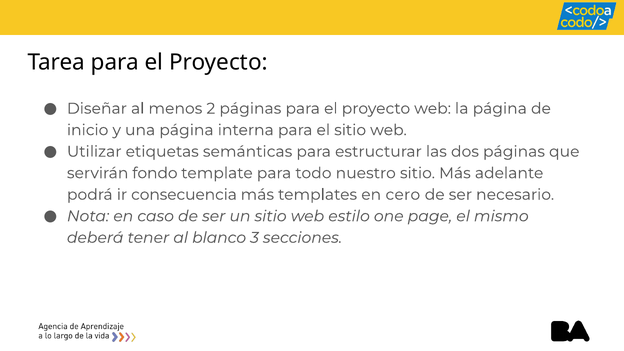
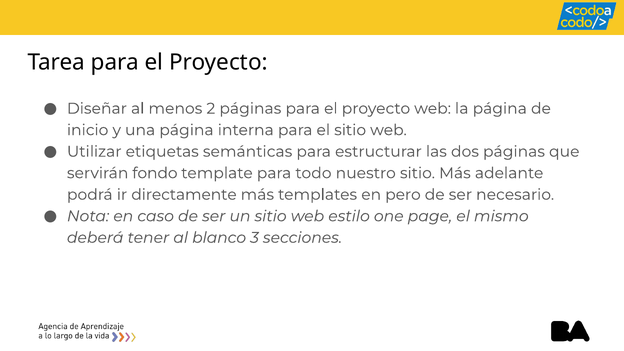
consecuencia: consecuencia -> directamente
cero: cero -> pero
